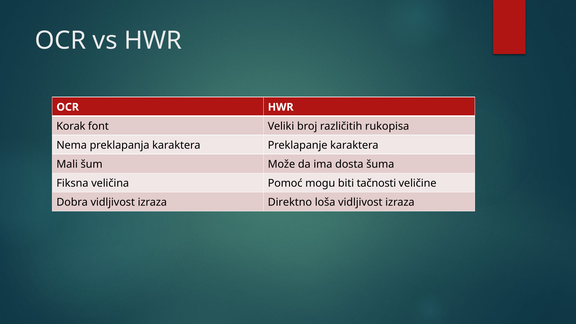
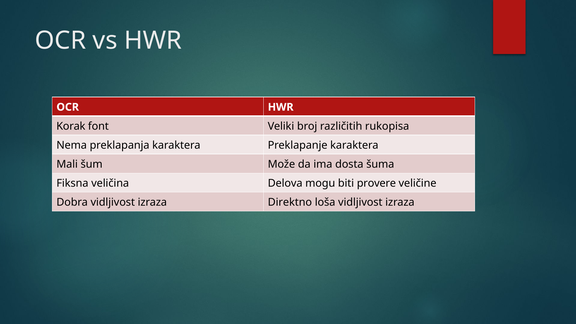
Pomoć: Pomoć -> Delova
tačnosti: tačnosti -> provere
